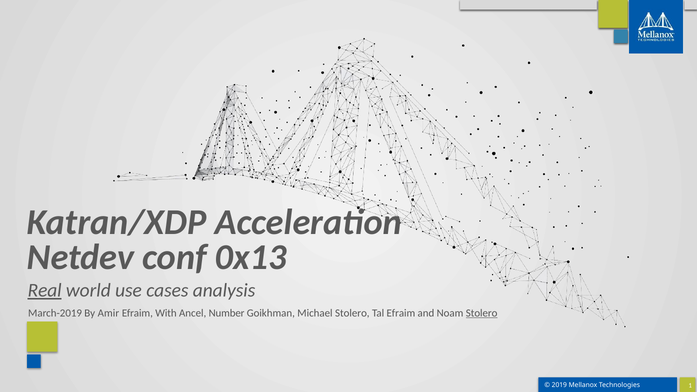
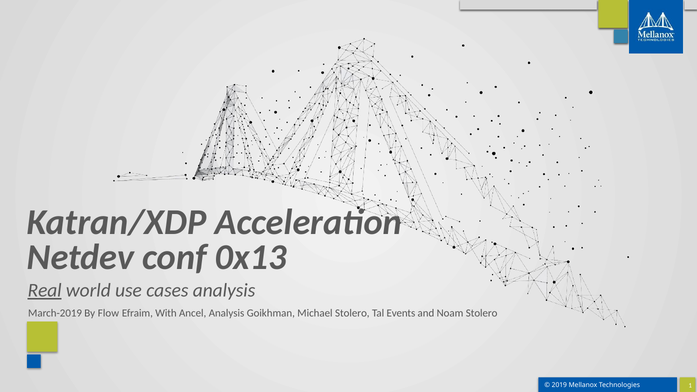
Amir: Amir -> Flow
Ancel Number: Number -> Analysis
Tal Efraim: Efraim -> Events
Stolero at (482, 313) underline: present -> none
